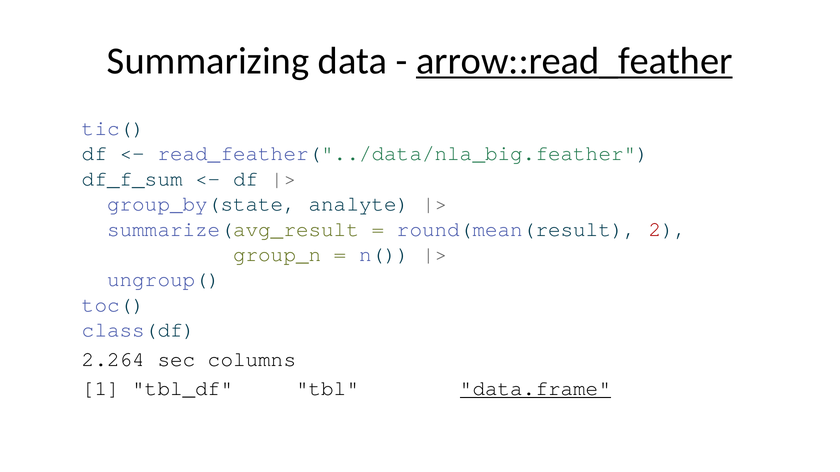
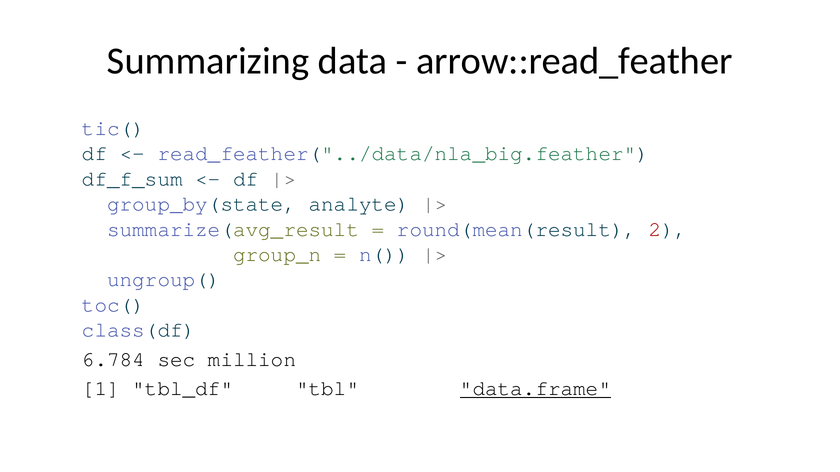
arrow::read_feather underline: present -> none
2.264: 2.264 -> 6.784
columns: columns -> million
